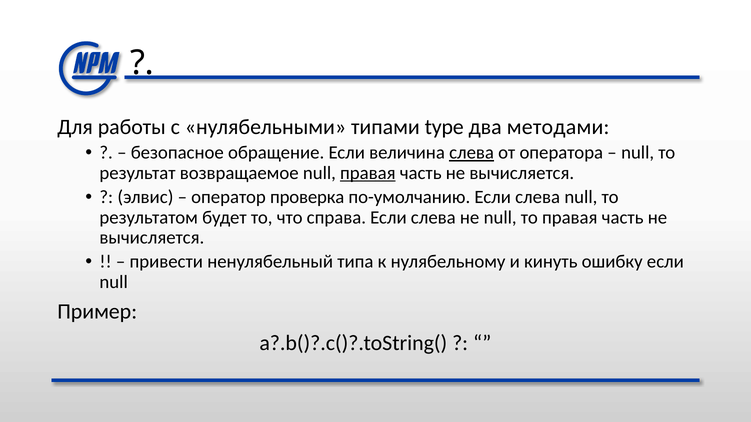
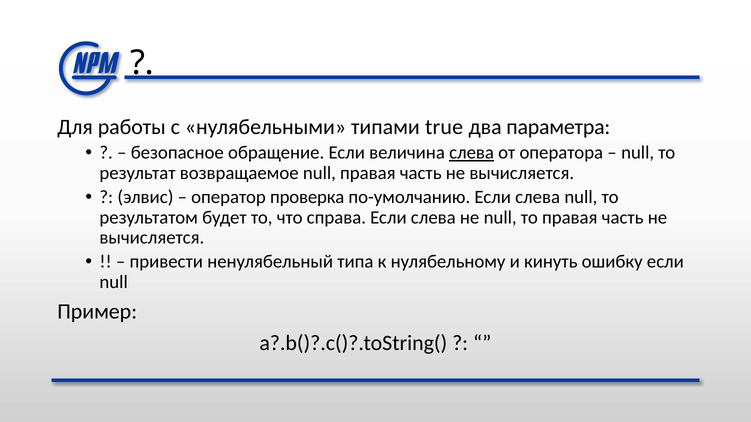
type: type -> true
методами: методами -> параметра
правая at (368, 173) underline: present -> none
